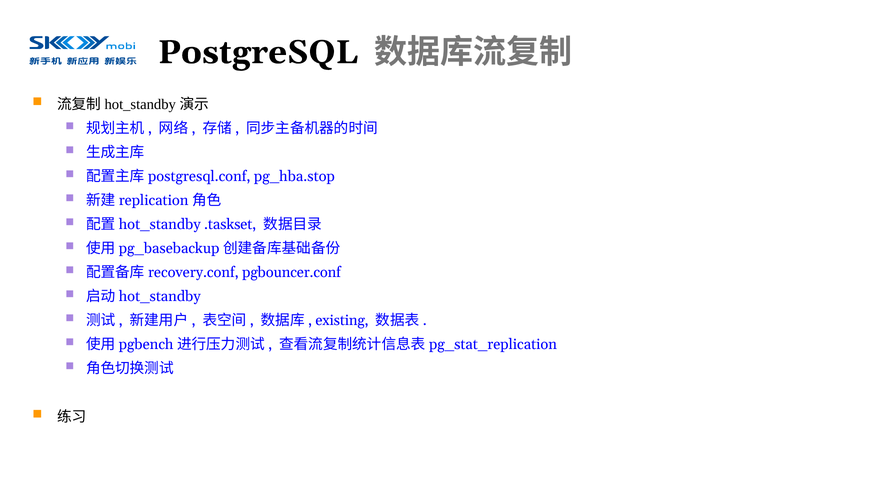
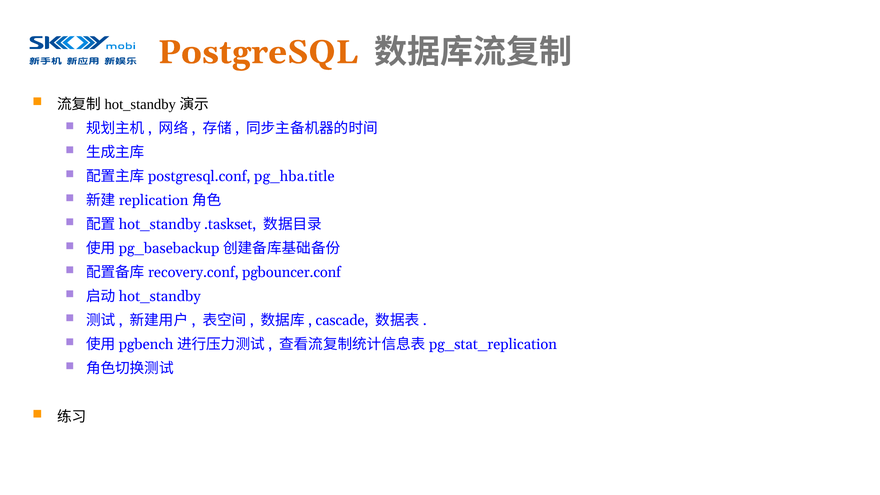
PostgreSQL colour: black -> orange
pg_hba.stop: pg_hba.stop -> pg_hba.title
existing: existing -> cascade
